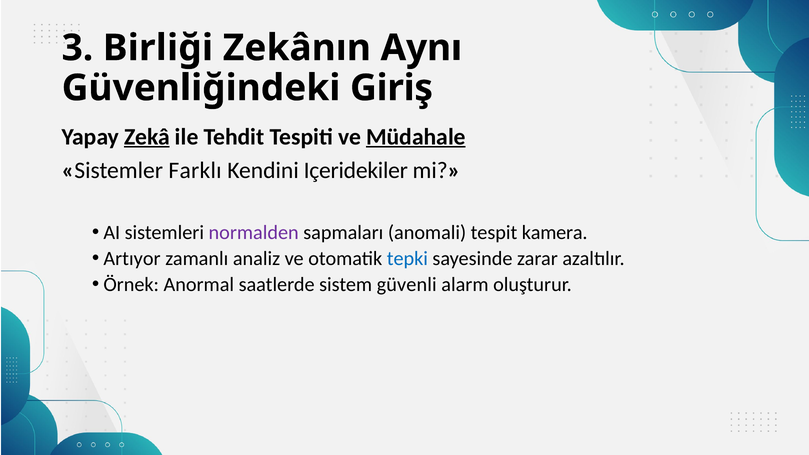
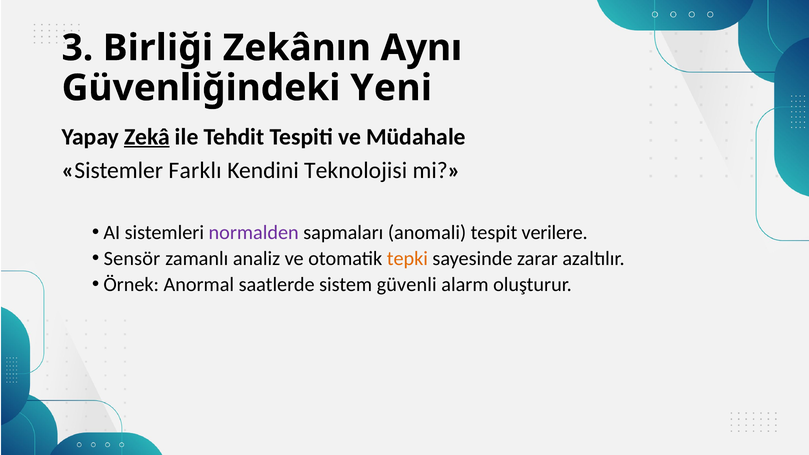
Giriş: Giriş -> Yeni
Müdahale underline: present -> none
Içeridekiler: Içeridekiler -> Teknolojisi
kamera: kamera -> verilere
Artıyor: Artıyor -> Sensör
tepki colour: blue -> orange
